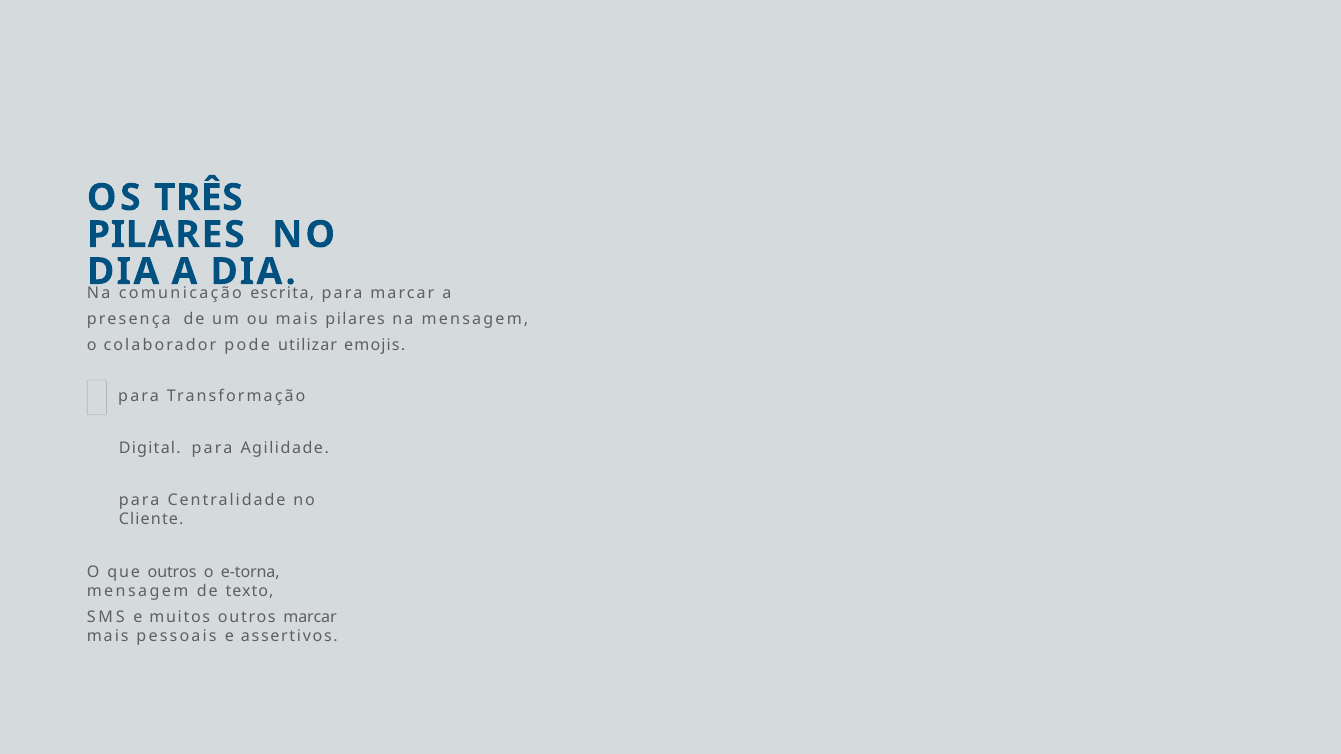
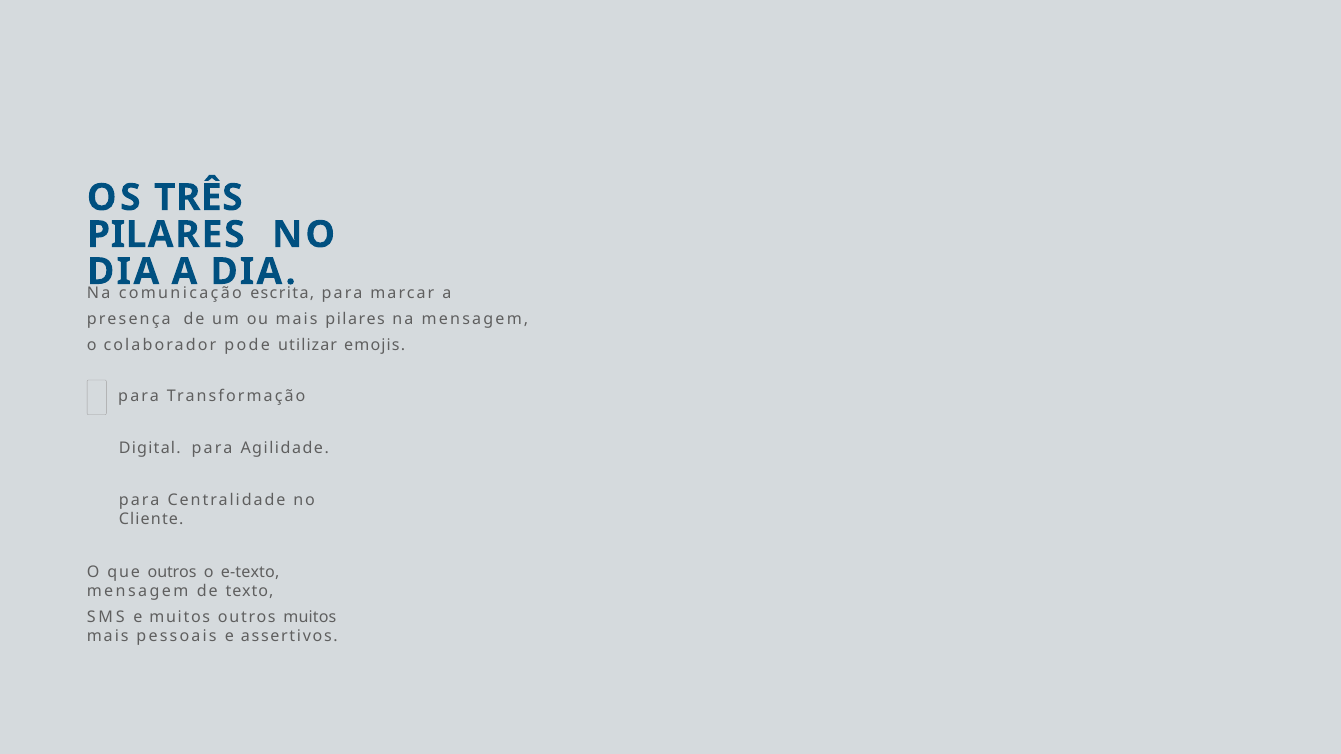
e-torna: e-torna -> e-texto
outros marcar: marcar -> muitos
